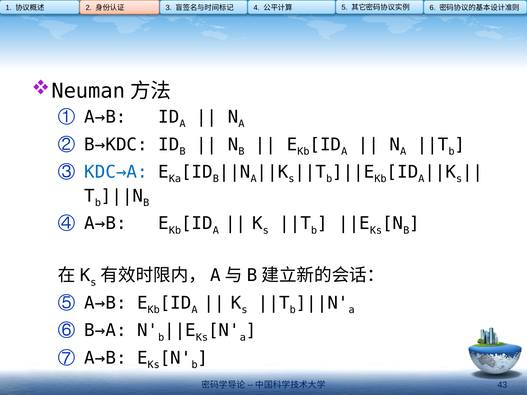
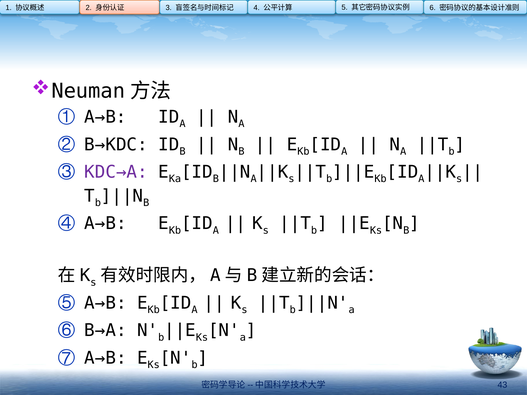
KDC→A colour: blue -> purple
